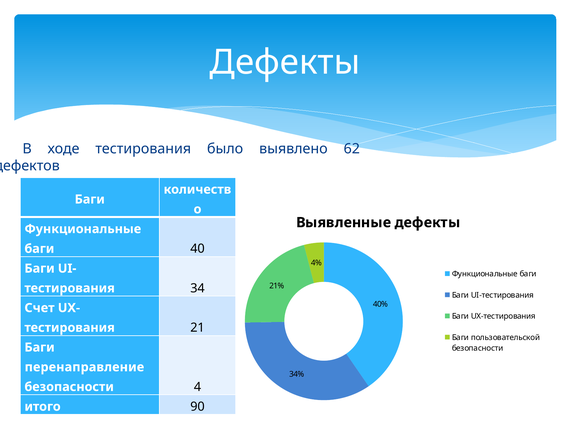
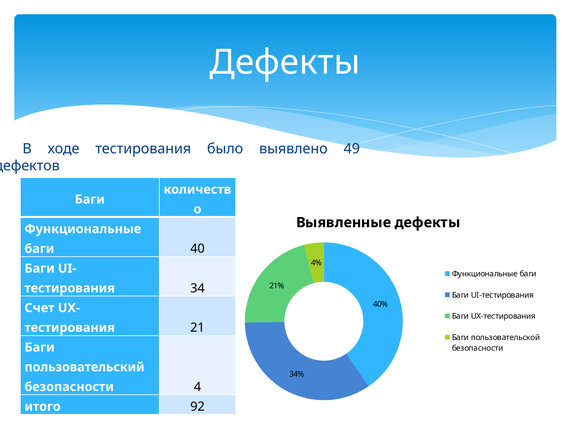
62: 62 -> 49
перенаправление: перенаправление -> пользовательский
90: 90 -> 92
